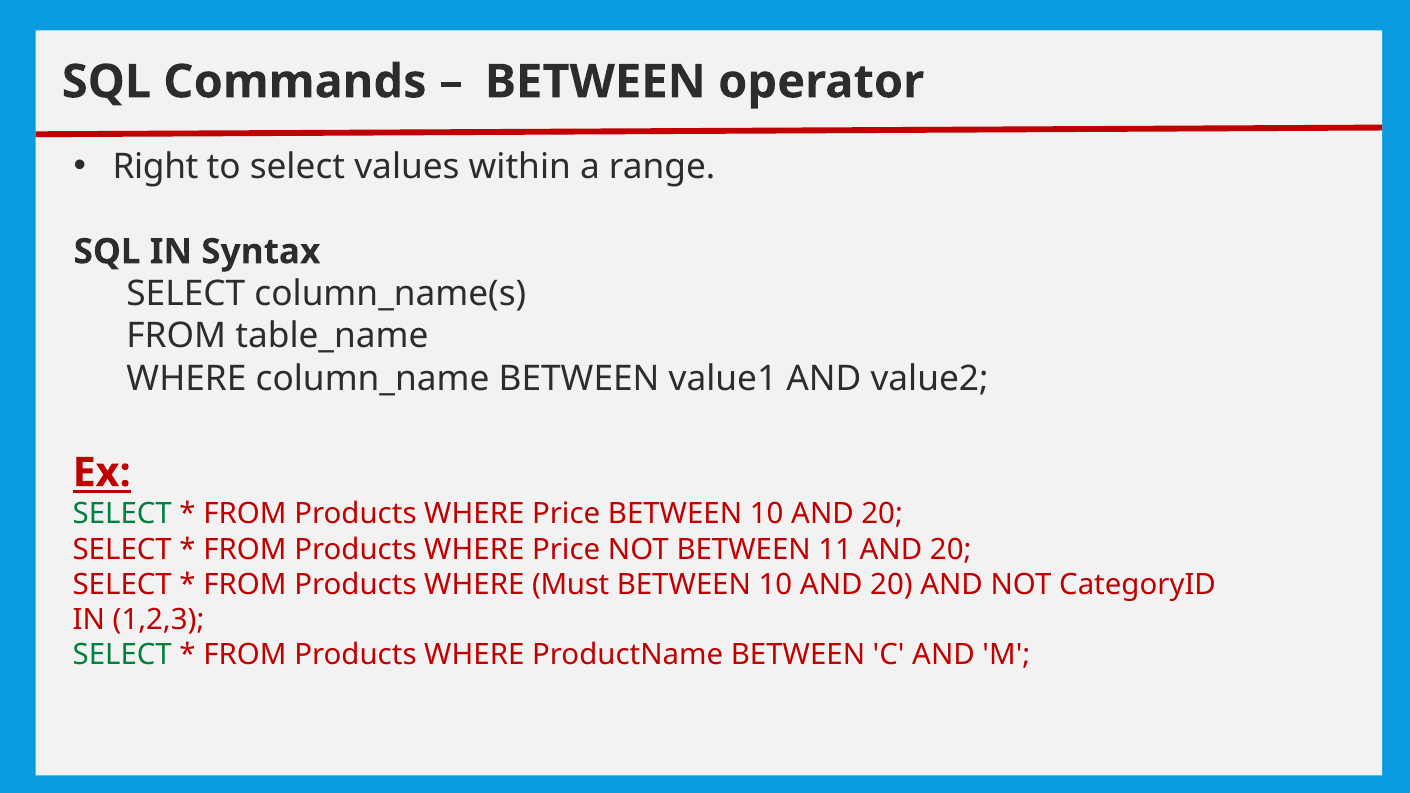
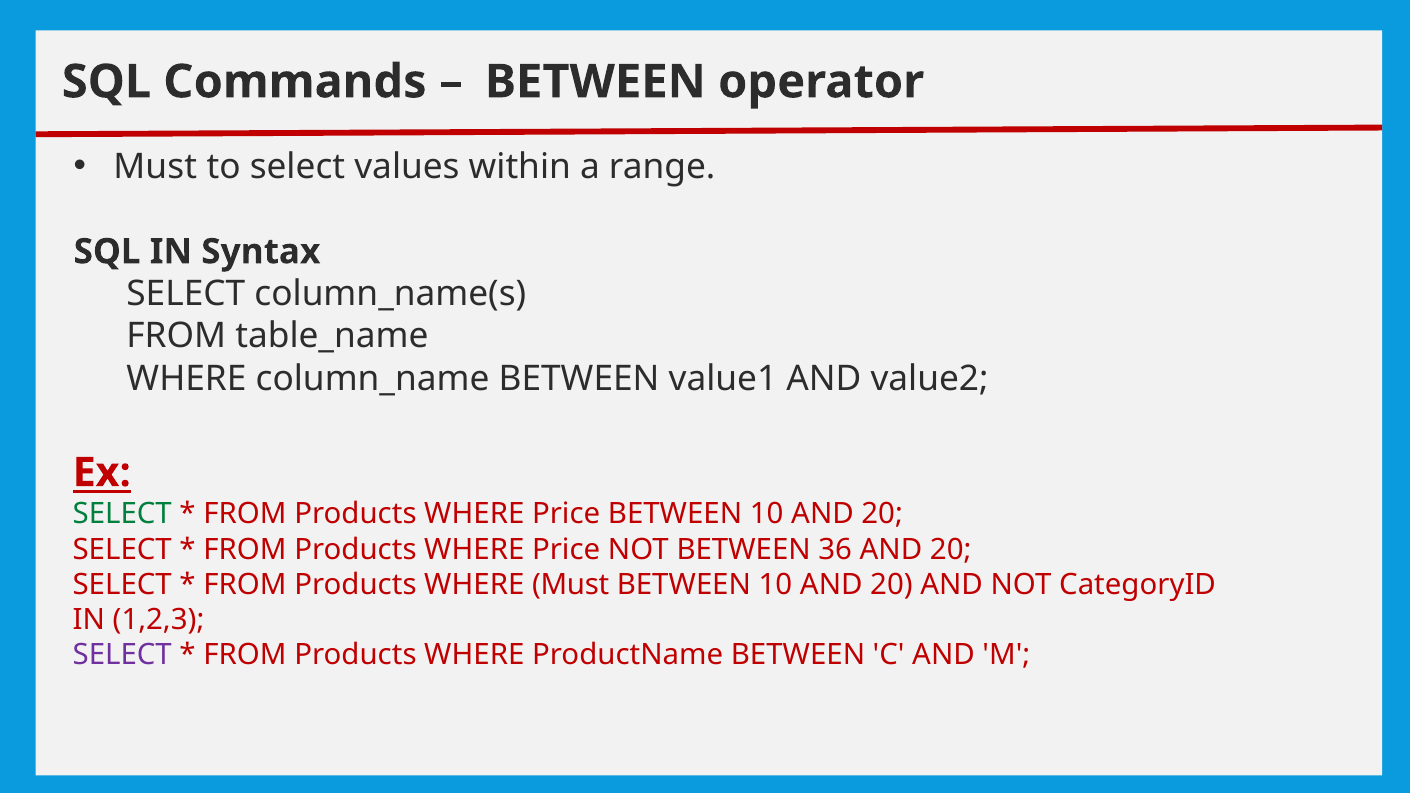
Right at (156, 167): Right -> Must
11: 11 -> 36
SELECT at (122, 655) colour: green -> purple
